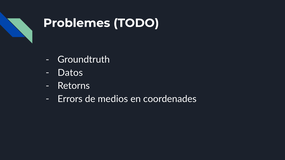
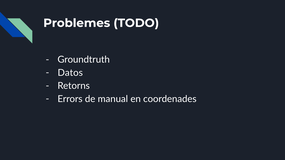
medios: medios -> manual
